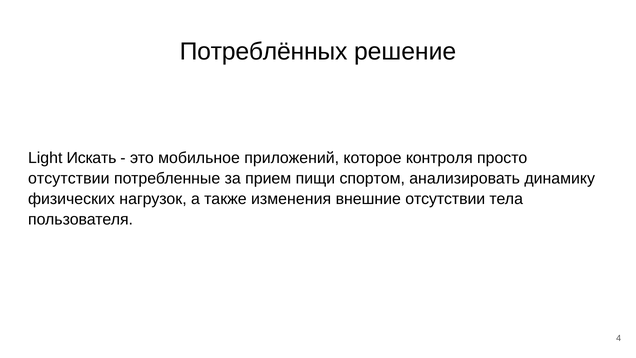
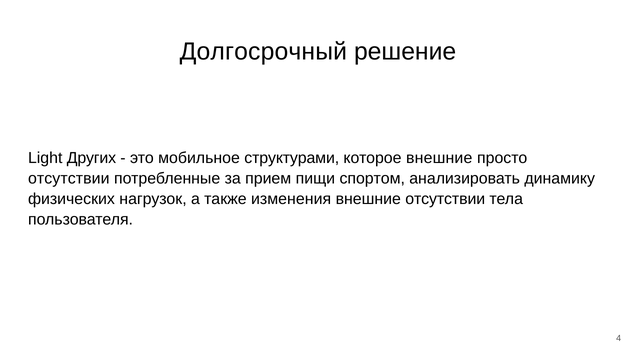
Потреблённых: Потреблённых -> Долгосрочный
Искать: Искать -> Других
приложений: приложений -> структурами
которое контроля: контроля -> внешние
